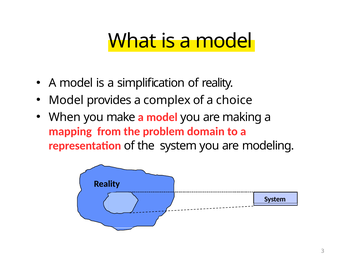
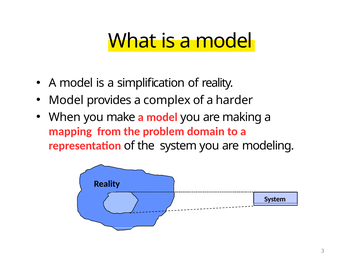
choice: choice -> harder
